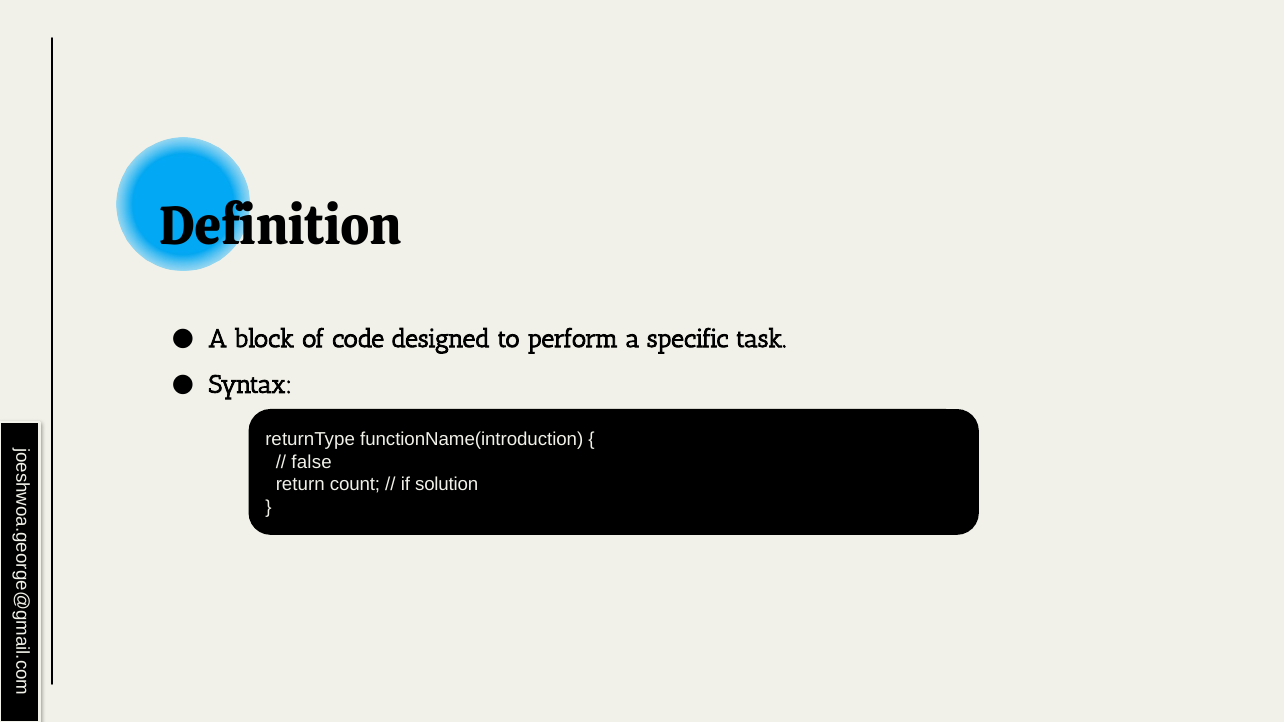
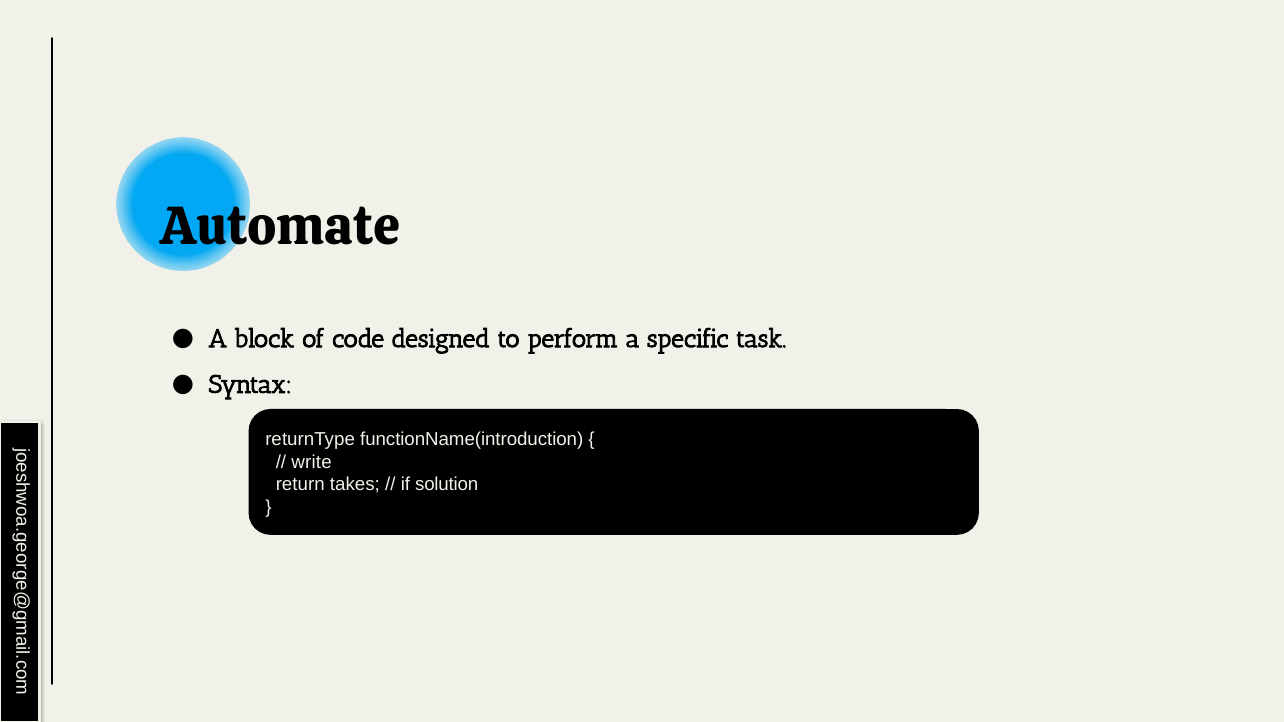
Definition: Definition -> Automate
false: false -> write
count: count -> takes
